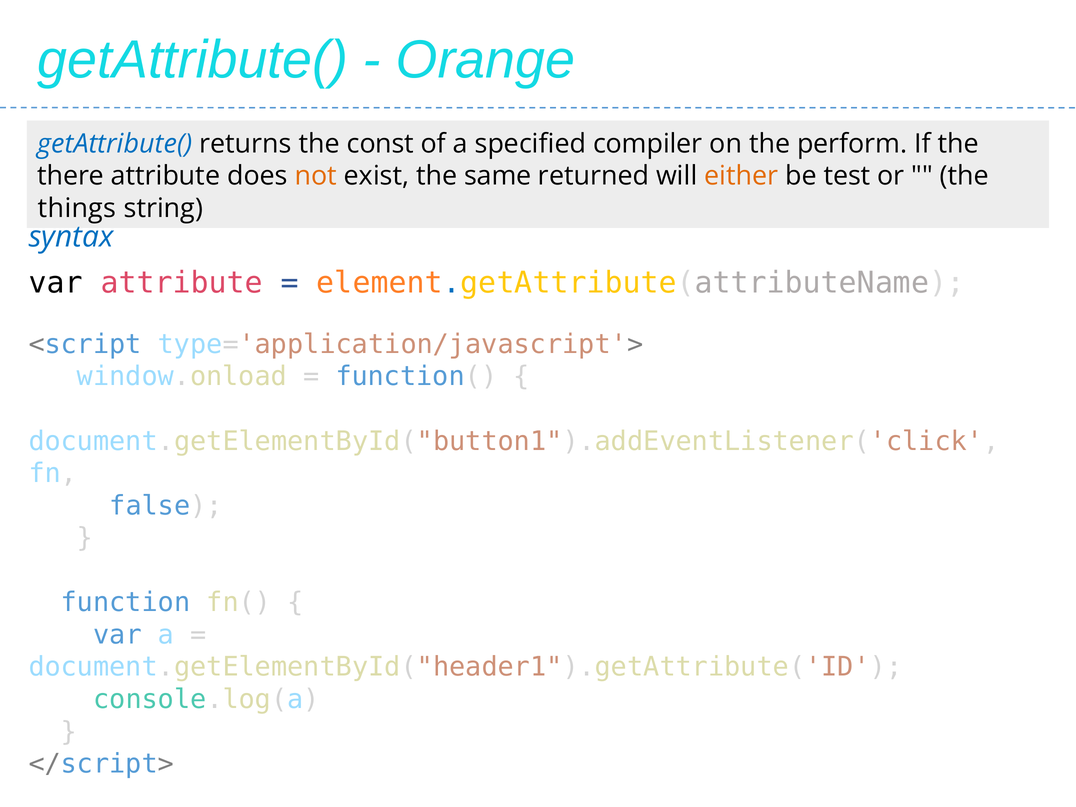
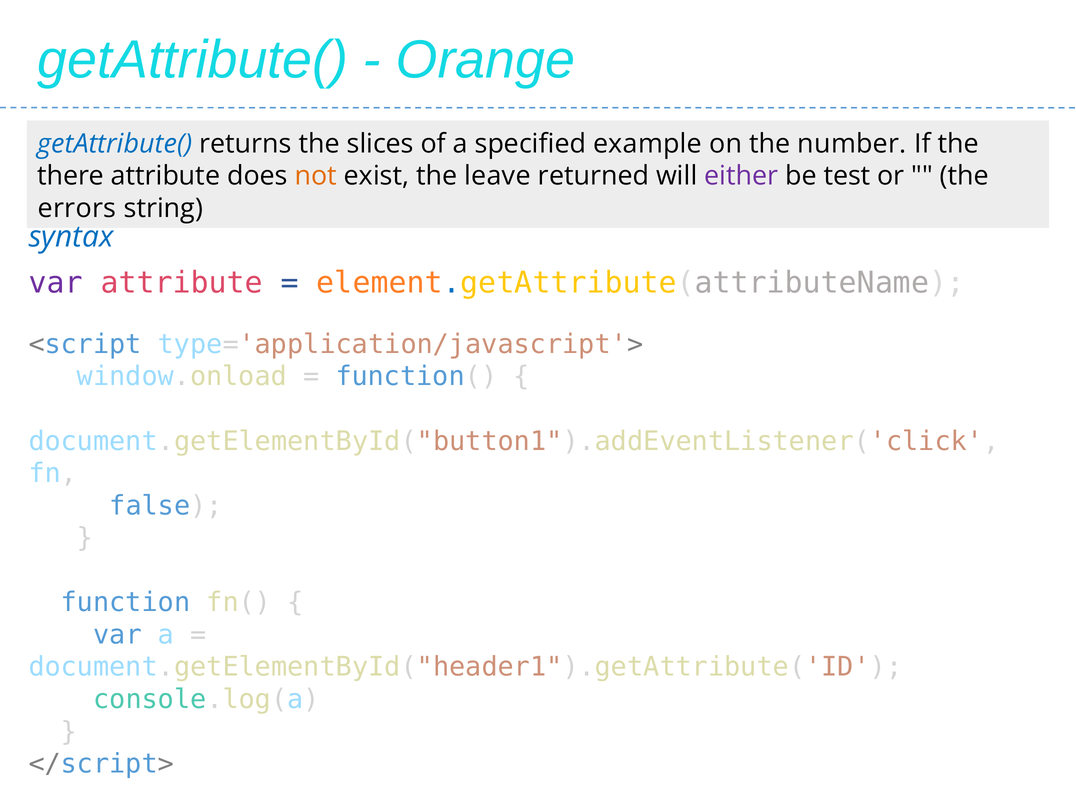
const: const -> slices
compiler: compiler -> example
perform: perform -> number
same: same -> leave
either colour: orange -> purple
things: things -> errors
var at (56, 283) colour: black -> purple
